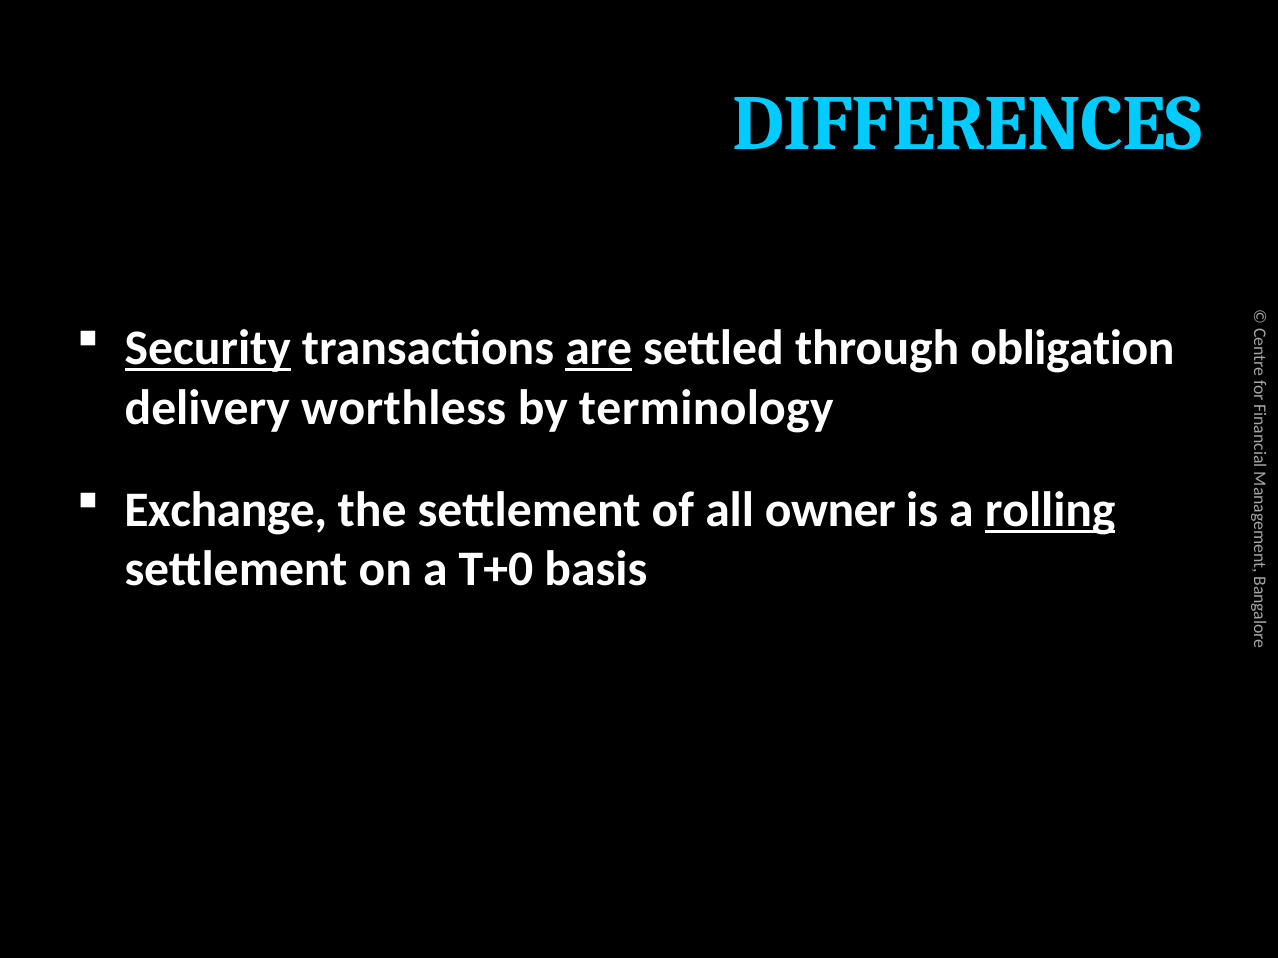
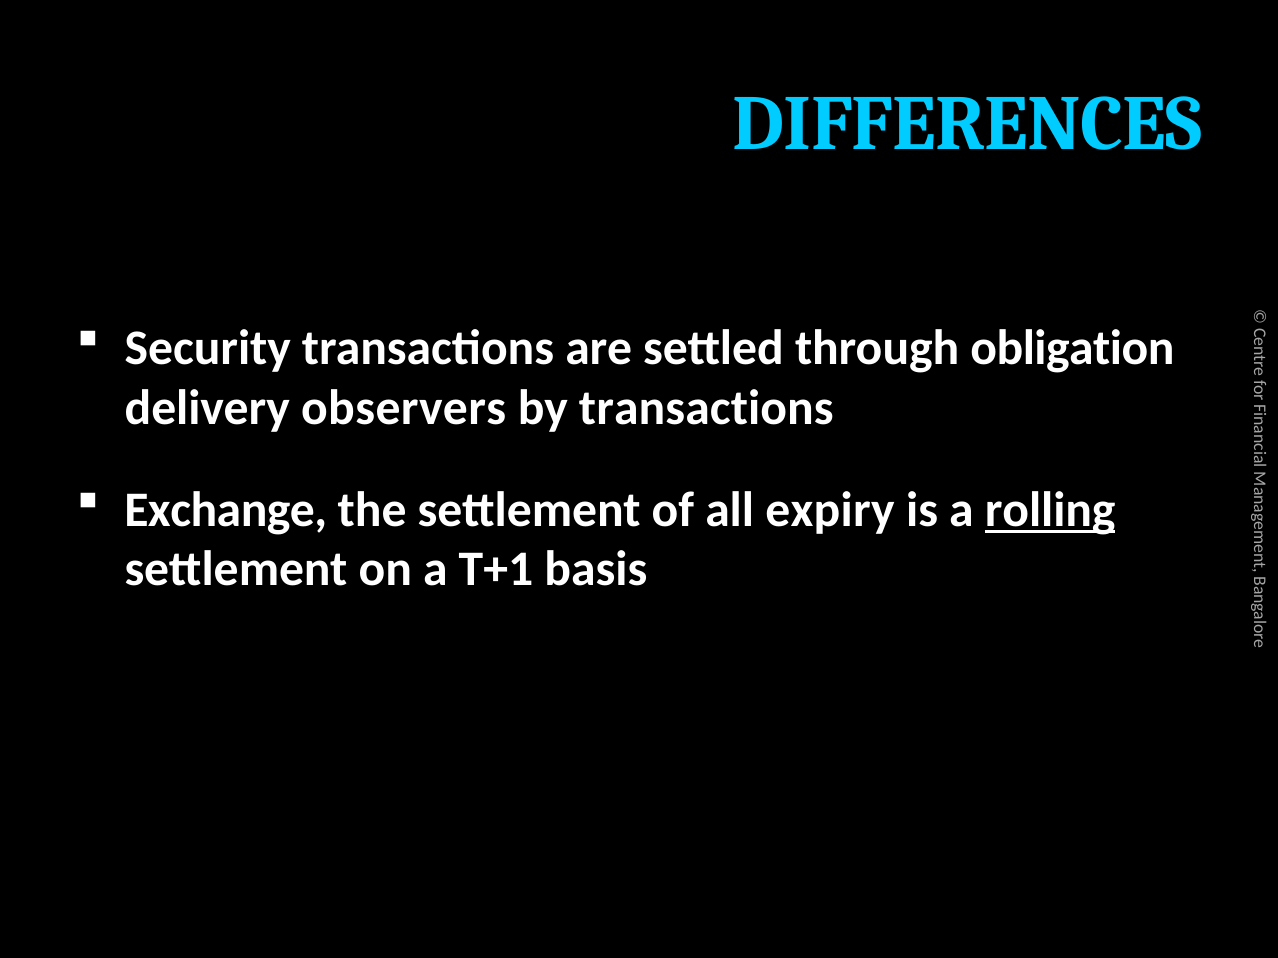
Security underline: present -> none
are underline: present -> none
worthless: worthless -> observers
by terminology: terminology -> transactions
owner: owner -> expiry
T+0: T+0 -> T+1
